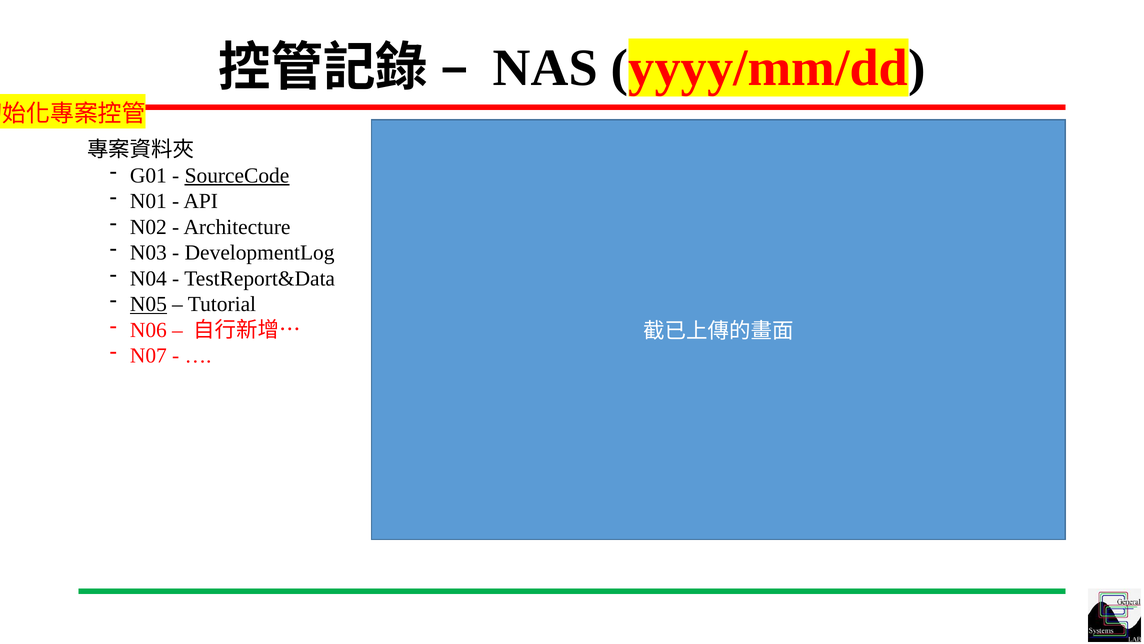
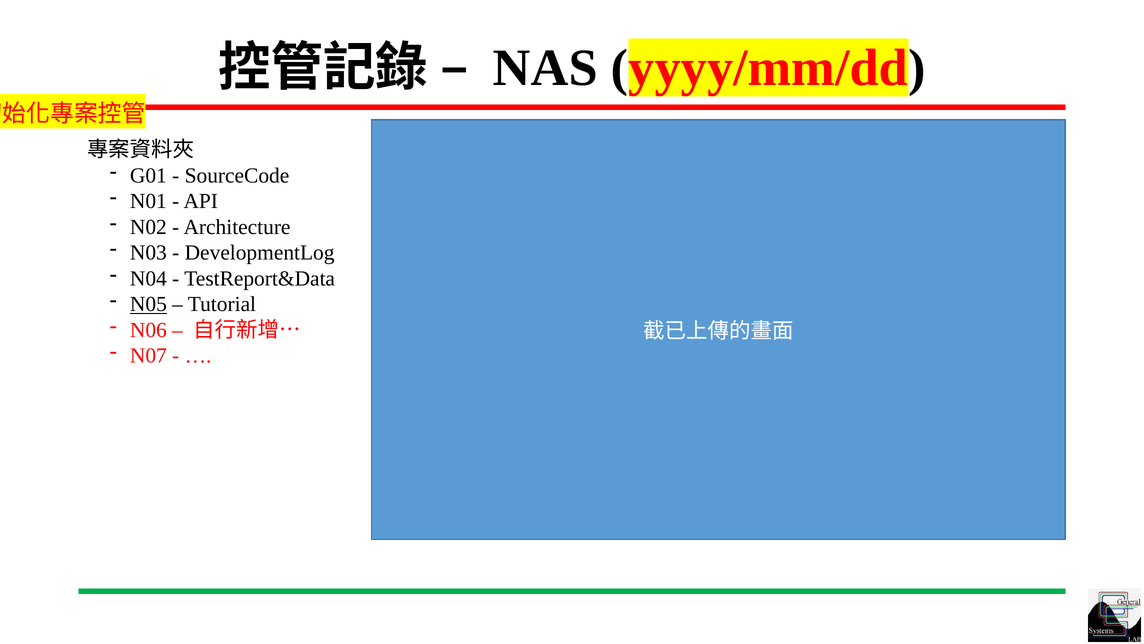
SourceCode underline: present -> none
